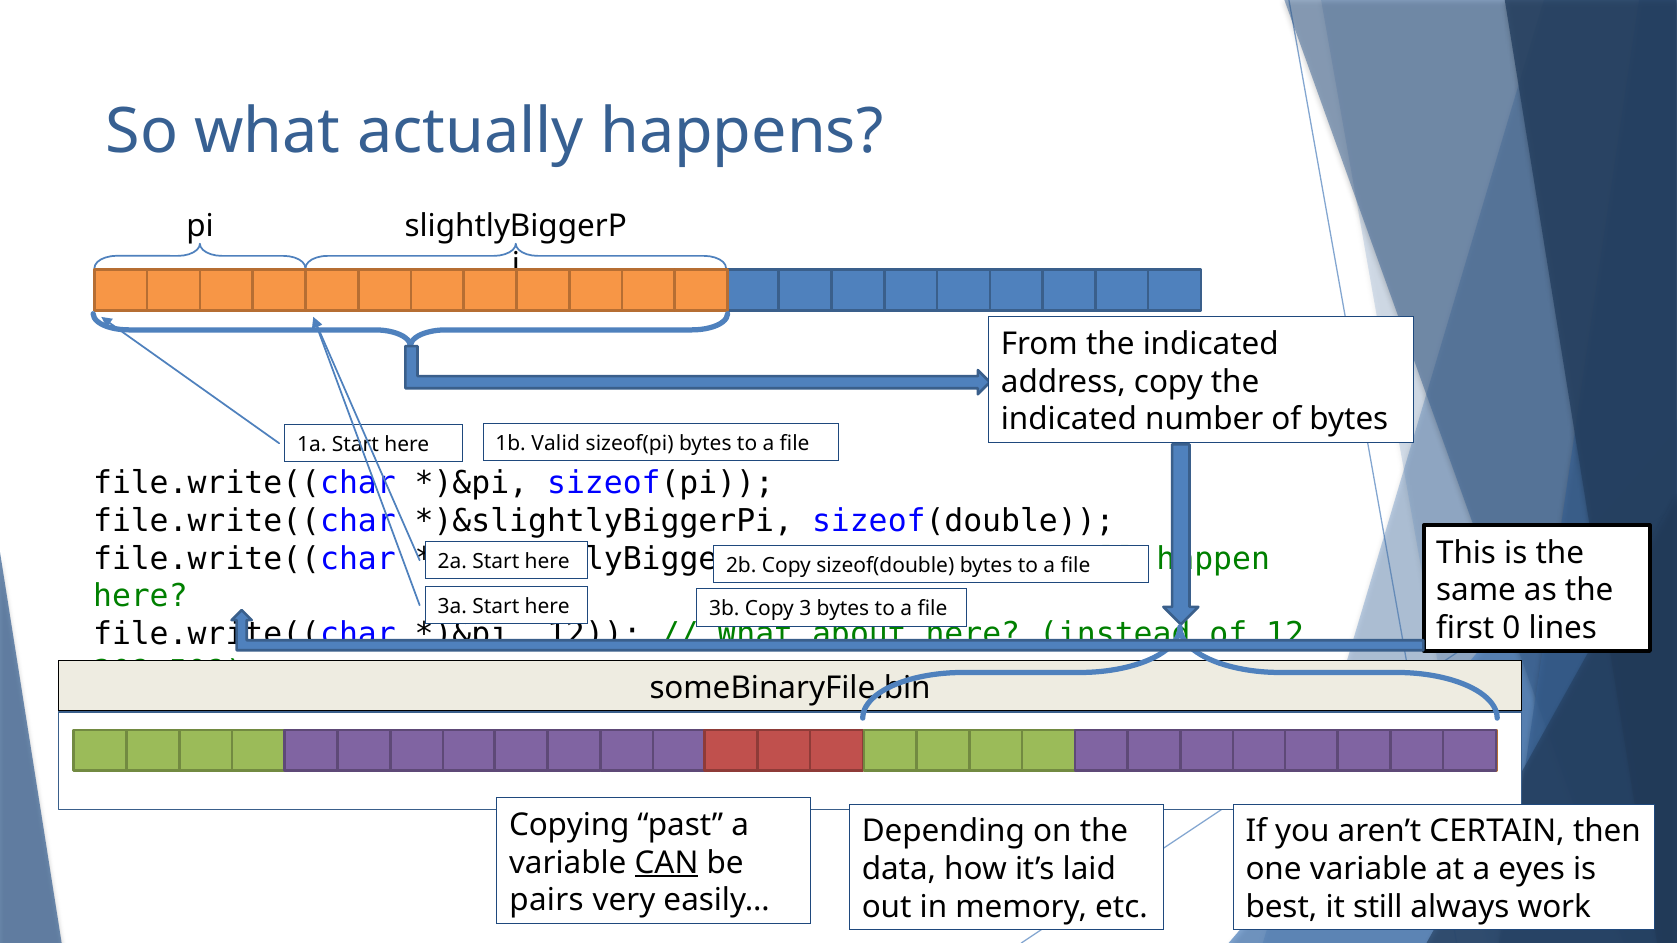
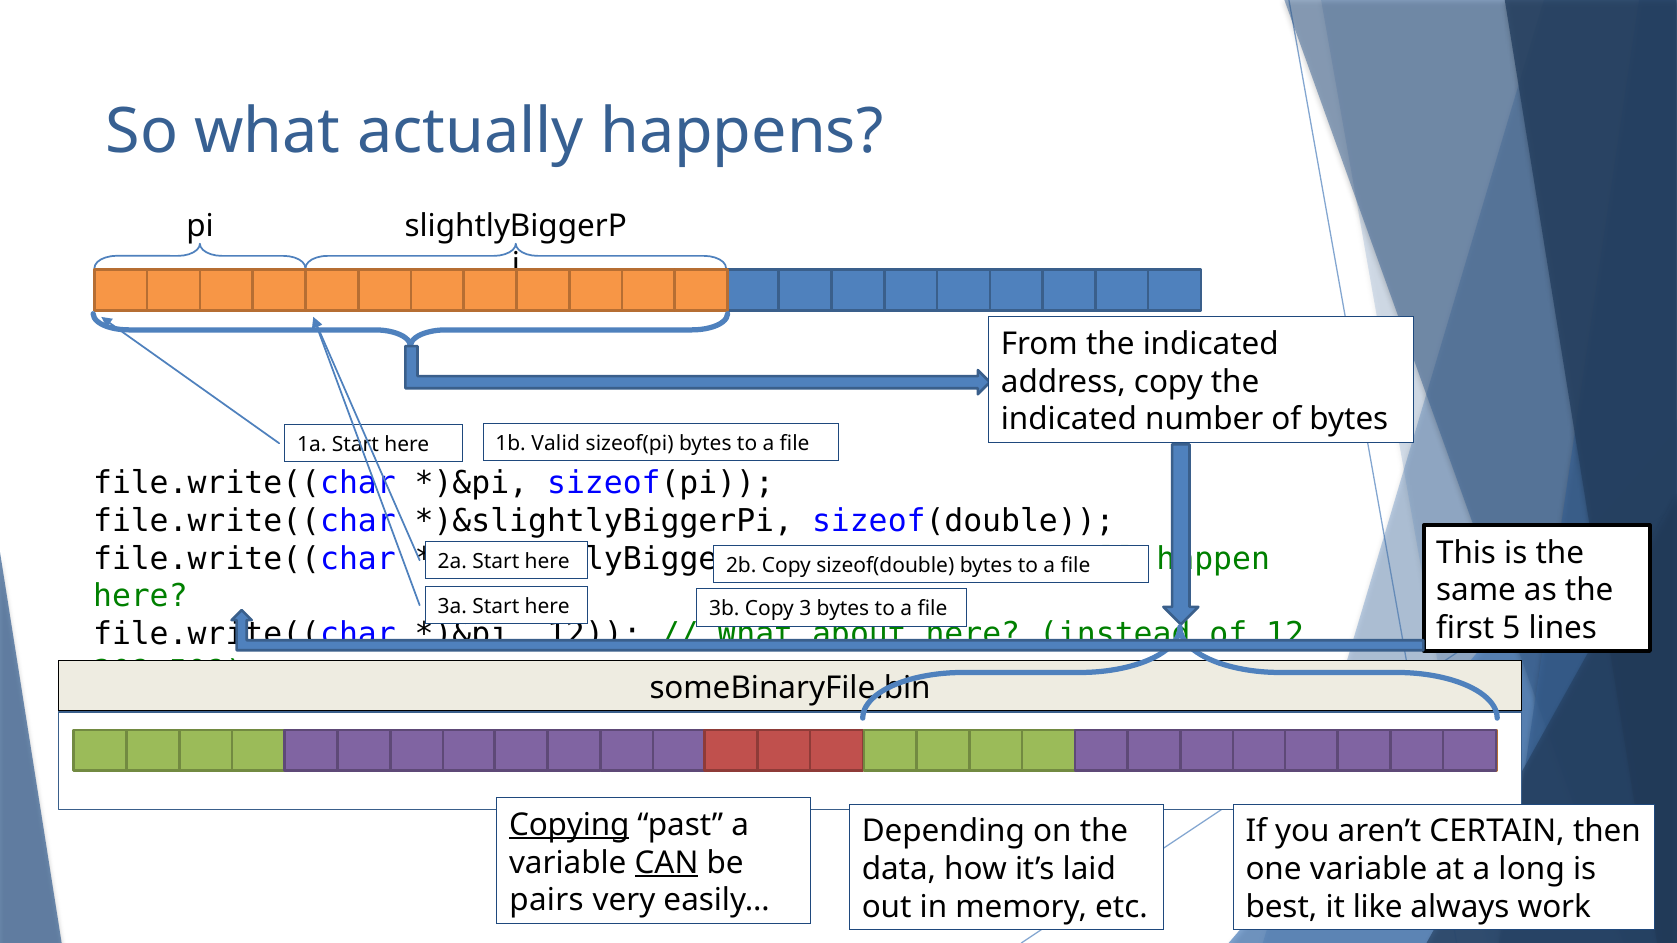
0: 0 -> 5
Copying underline: none -> present
eyes: eyes -> long
still: still -> like
